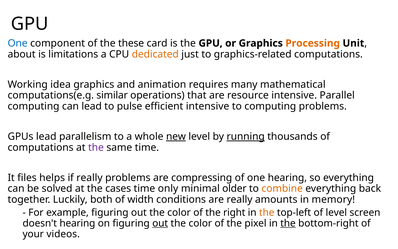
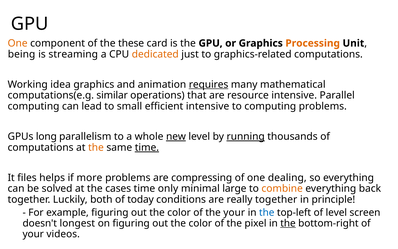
One at (18, 43) colour: blue -> orange
about: about -> being
limitations: limitations -> streaming
requires underline: none -> present
pulse: pulse -> small
GPUs lead: lead -> long
the at (96, 147) colour: purple -> orange
time at (147, 147) underline: none -> present
if really: really -> more
one hearing: hearing -> dealing
older: older -> large
width: width -> today
really amounts: amounts -> together
memory: memory -> principle
the right: right -> your
the at (267, 212) colour: orange -> blue
doesn't hearing: hearing -> longest
out at (160, 223) underline: present -> none
